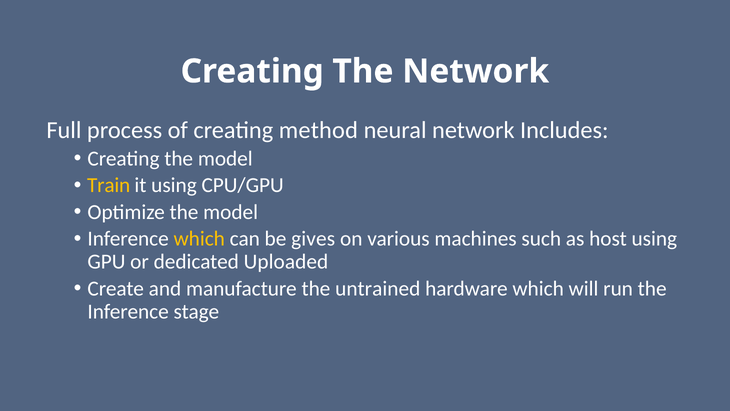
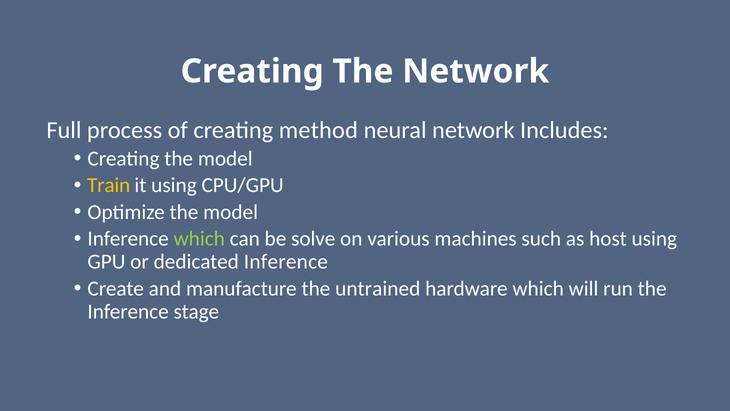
which at (199, 239) colour: yellow -> light green
gives: gives -> solve
dedicated Uploaded: Uploaded -> Inference
